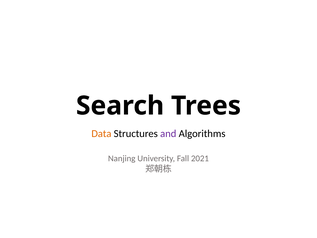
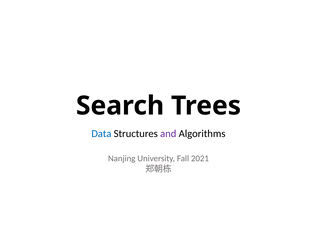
Data colour: orange -> blue
